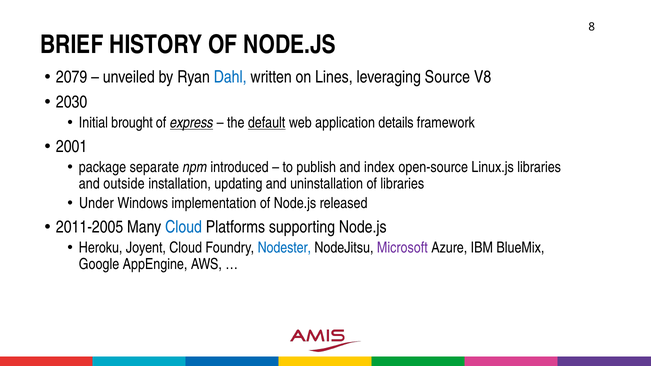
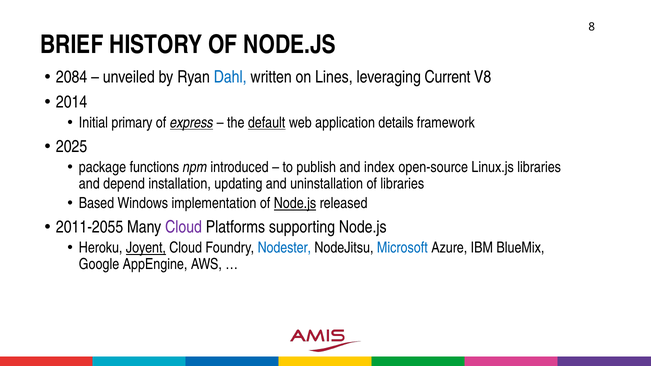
2079: 2079 -> 2084
Source: Source -> Current
2030: 2030 -> 2014
brought: brought -> primary
2001: 2001 -> 2025
separate: separate -> functions
outside: outside -> depend
Under: Under -> Based
Node.js at (295, 203) underline: none -> present
2011-2005: 2011-2005 -> 2011-2055
Cloud at (184, 227) colour: blue -> purple
Joyent underline: none -> present
Microsoft colour: purple -> blue
